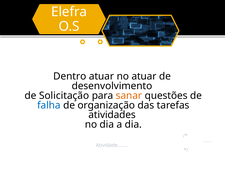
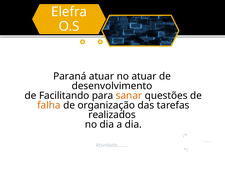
Dentro: Dentro -> Paraná
Solicitação: Solicitação -> Facilitando
falha colour: blue -> orange
atividades: atividades -> realizados
